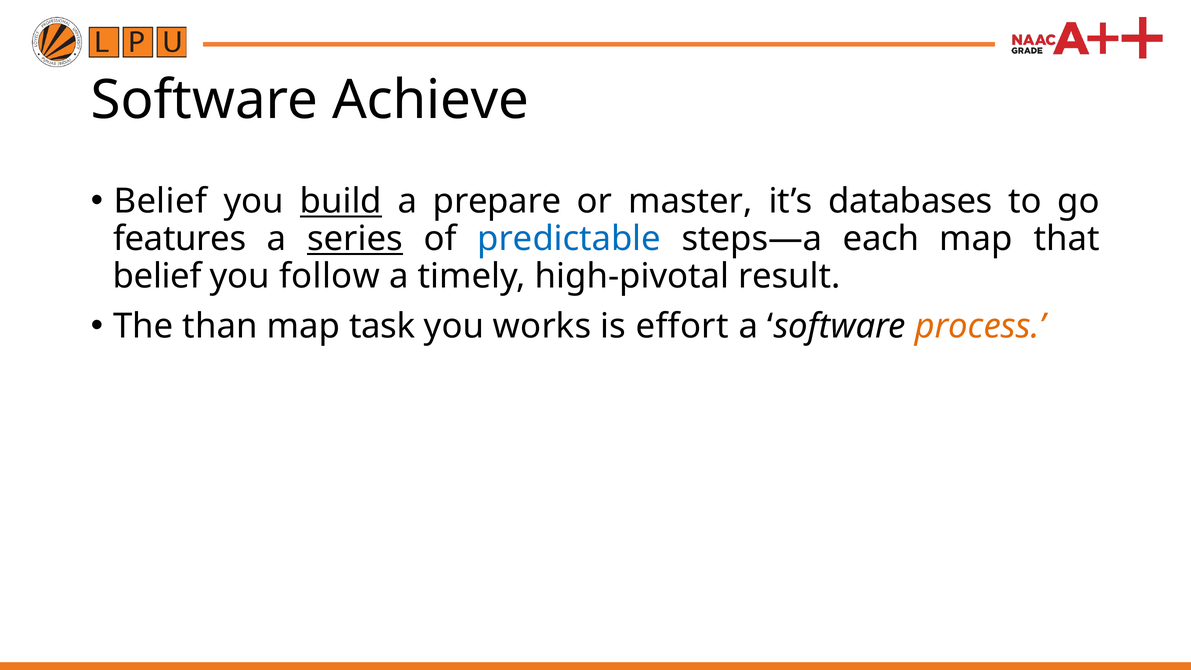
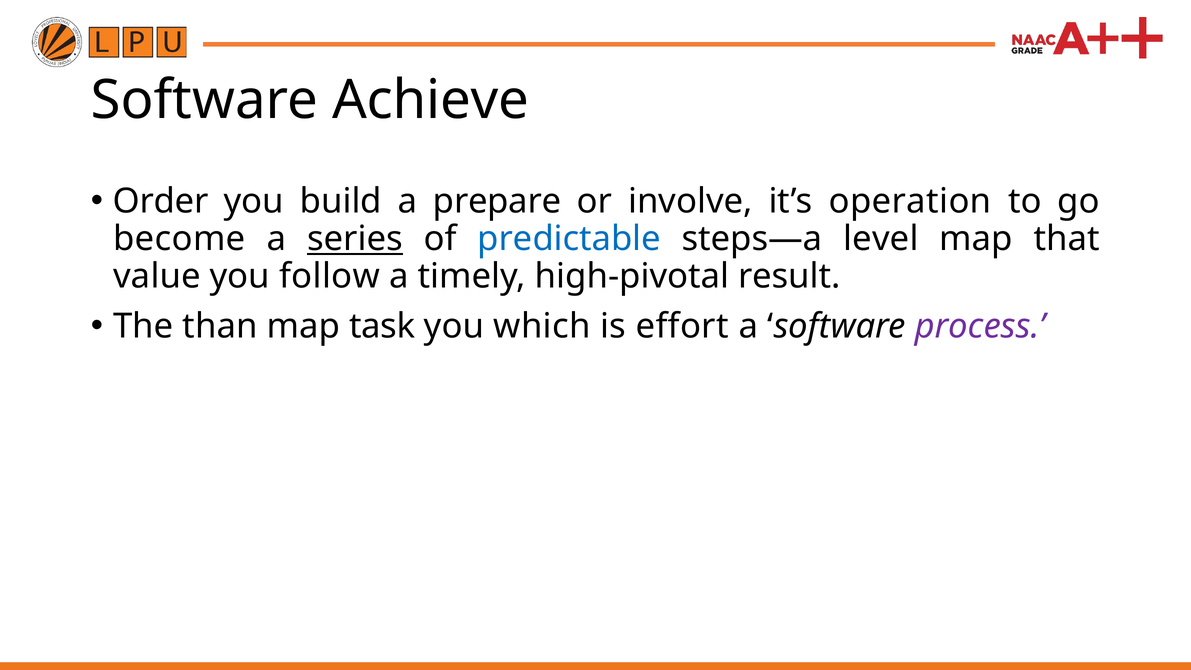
Belief at (160, 201): Belief -> Order
build underline: present -> none
master: master -> involve
databases: databases -> operation
features: features -> become
each: each -> level
belief at (157, 276): belief -> value
works: works -> which
process colour: orange -> purple
